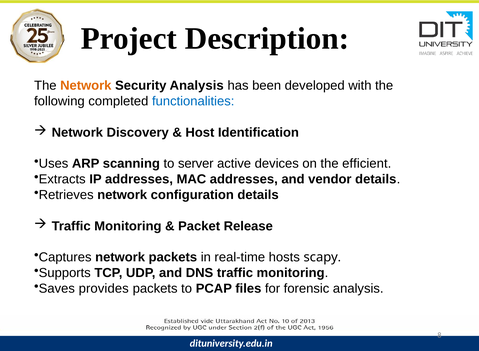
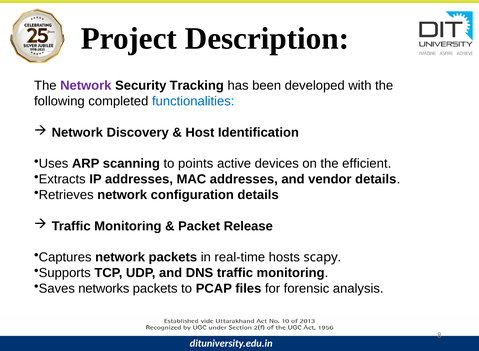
Network at (86, 86) colour: orange -> purple
Security Analysis: Analysis -> Tracking
server: server -> points
provides: provides -> networks
